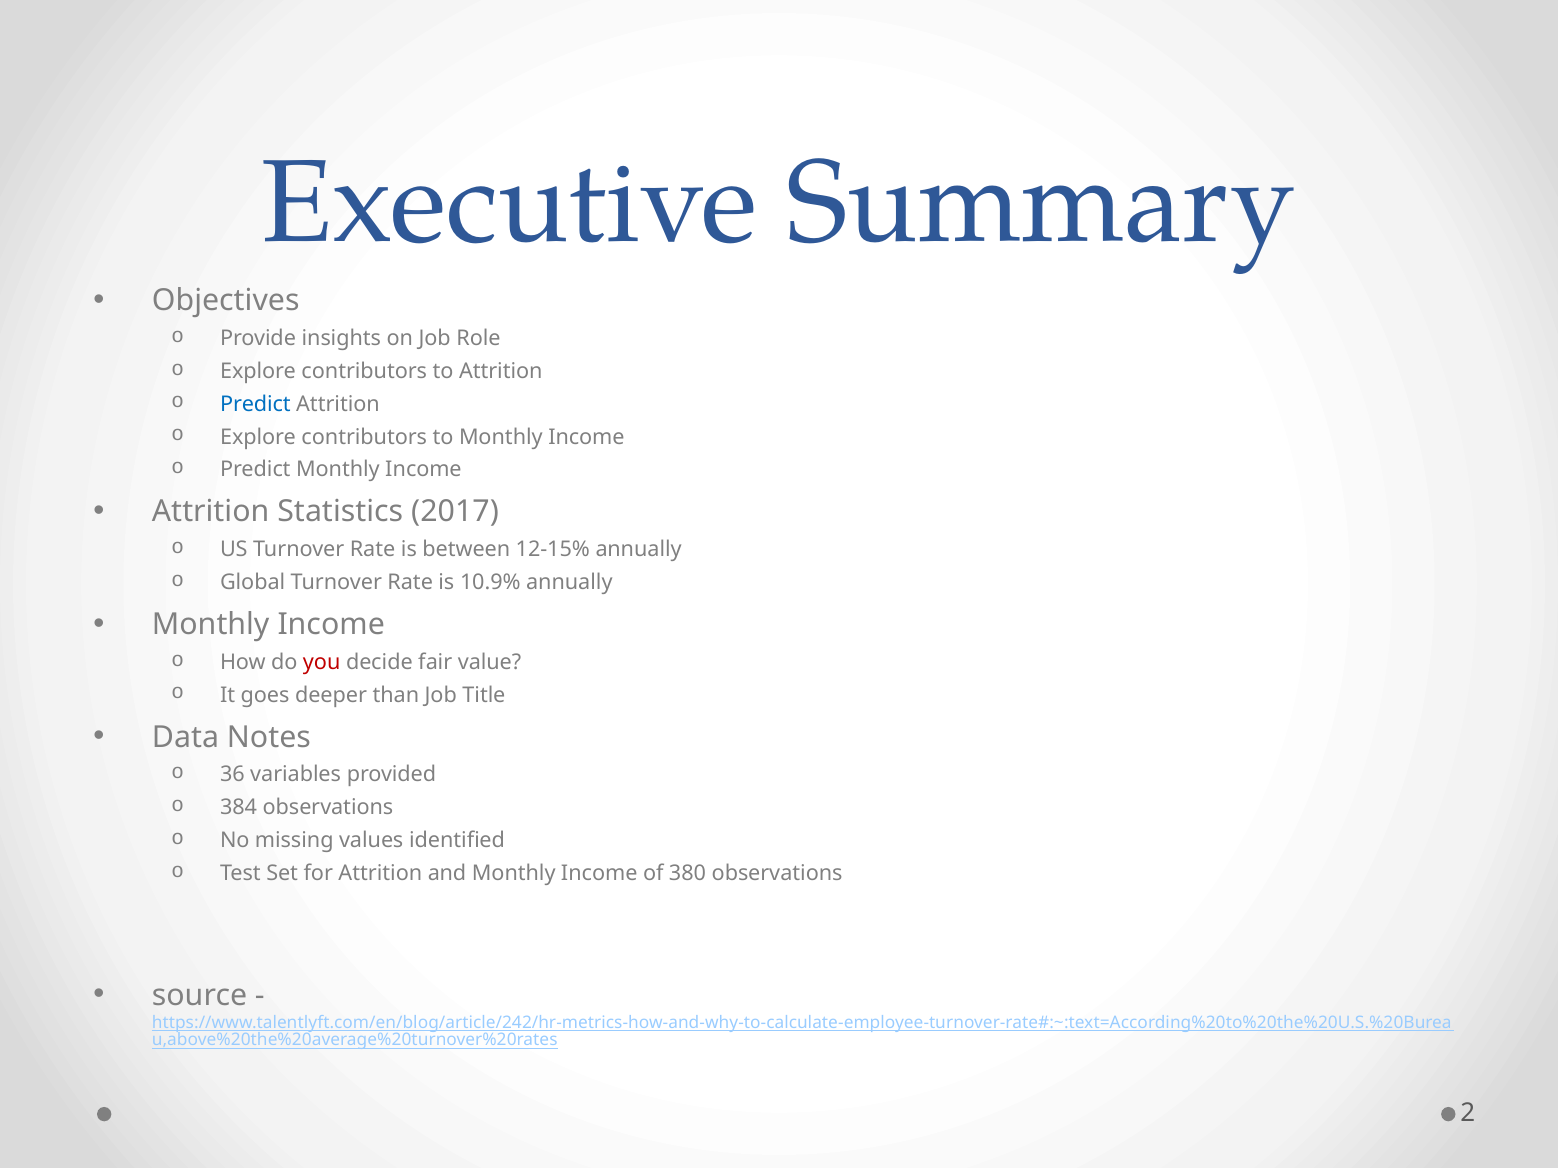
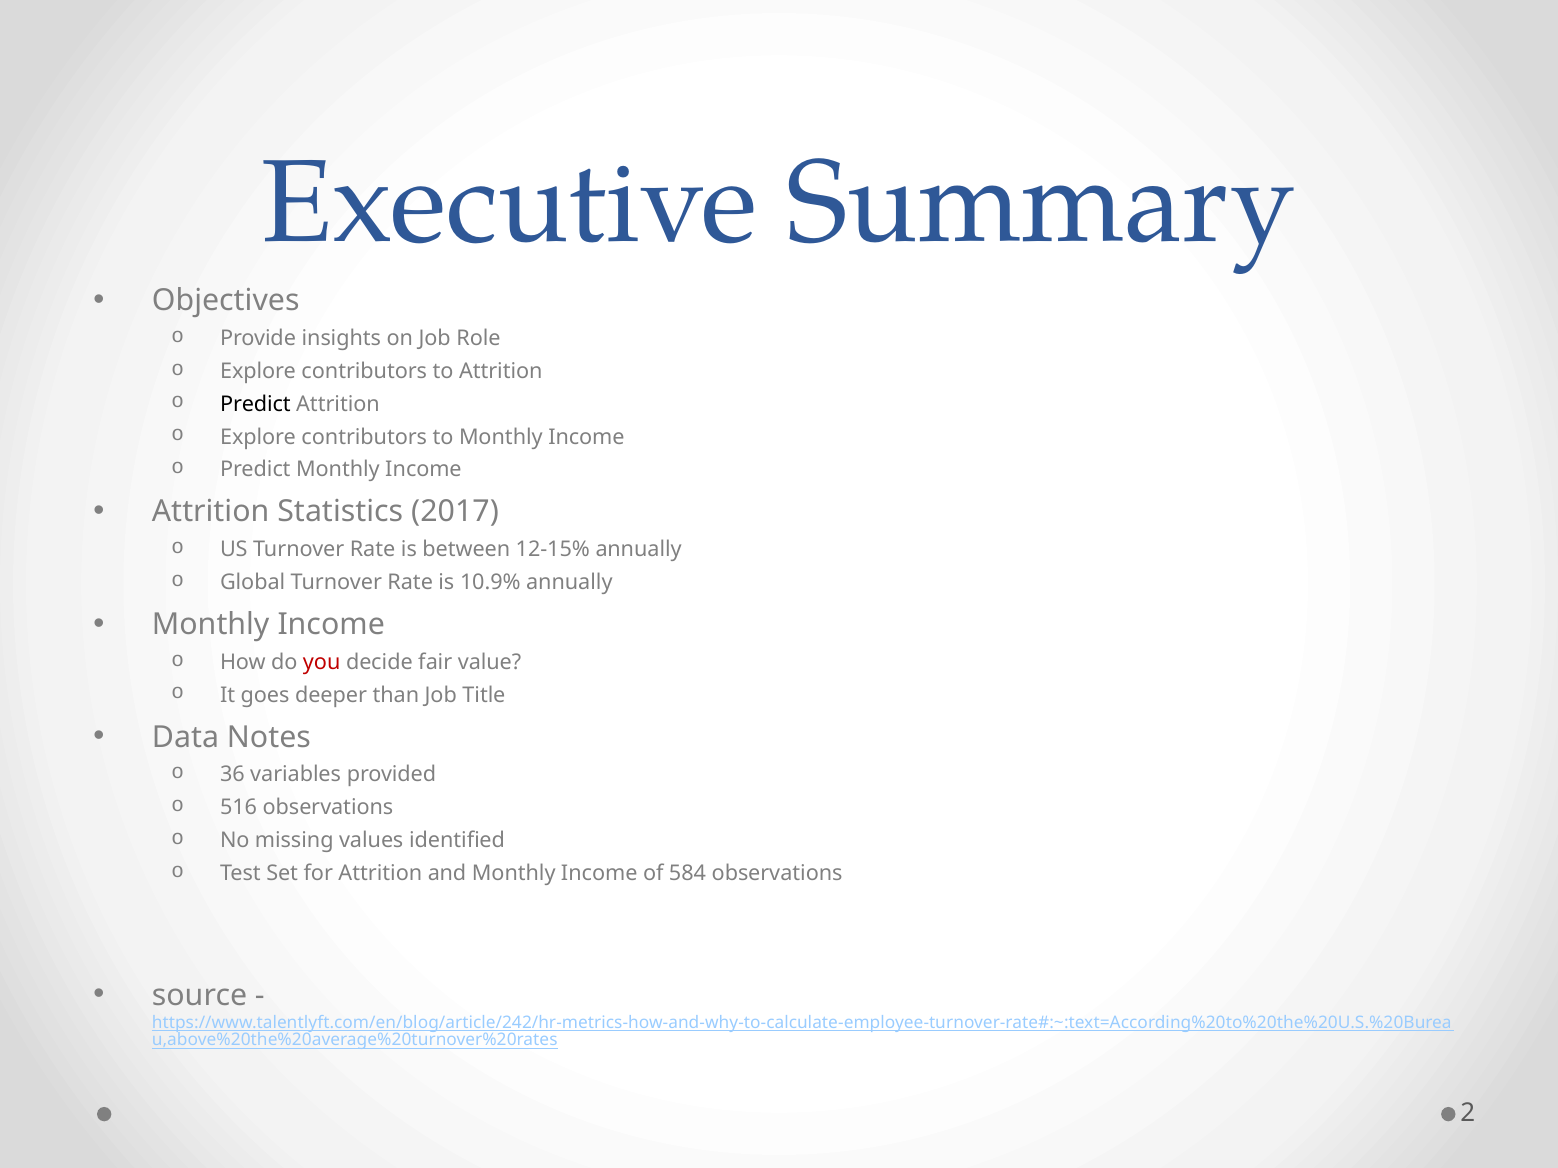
Predict at (255, 404) colour: blue -> black
384: 384 -> 516
380: 380 -> 584
